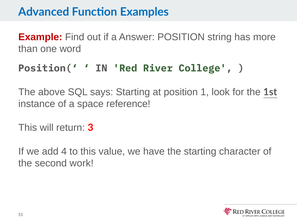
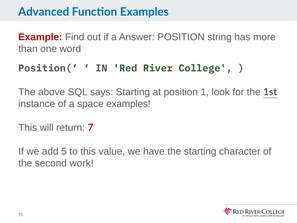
space reference: reference -> examples
3: 3 -> 7
4: 4 -> 5
